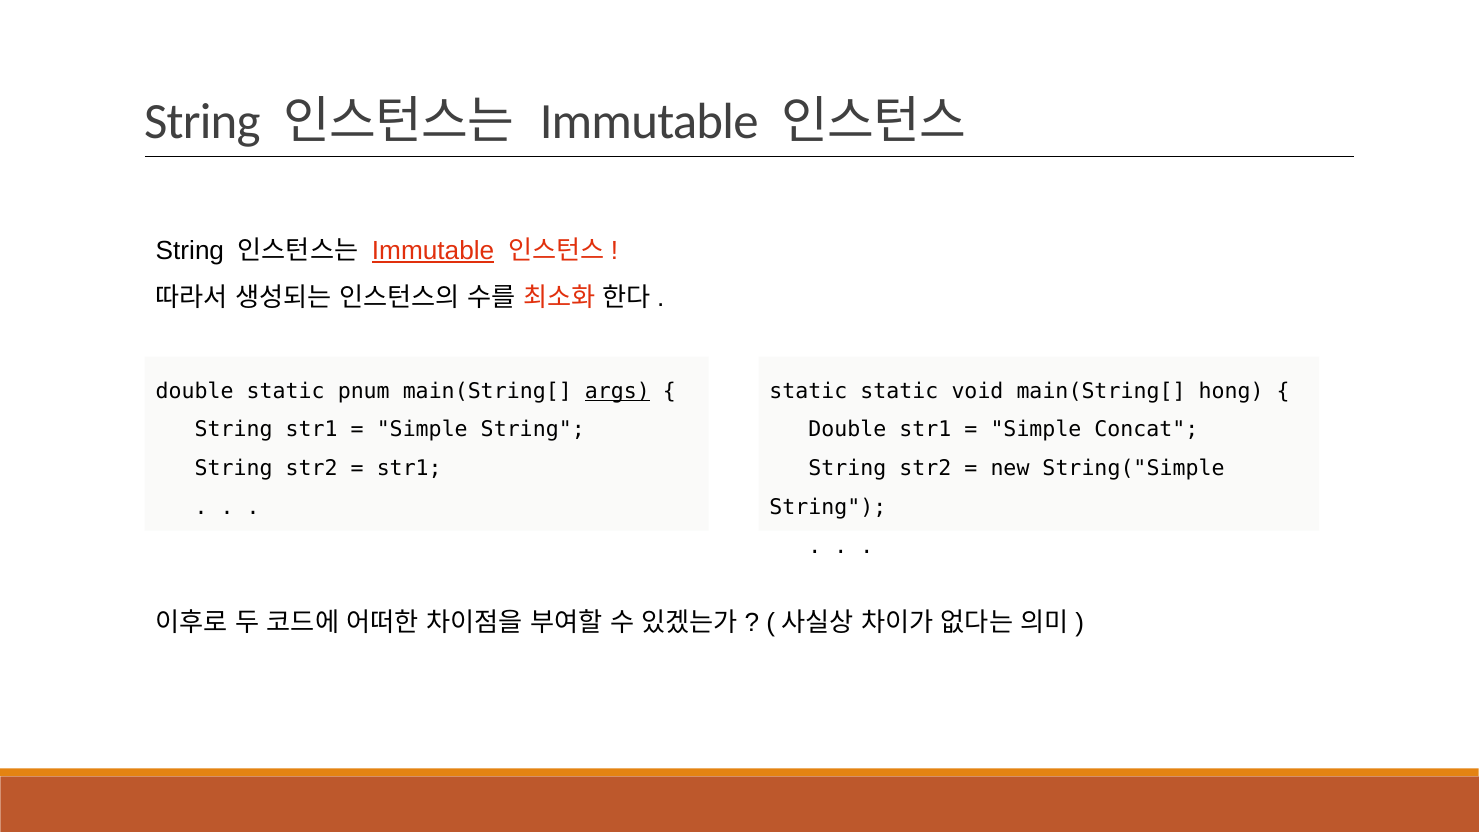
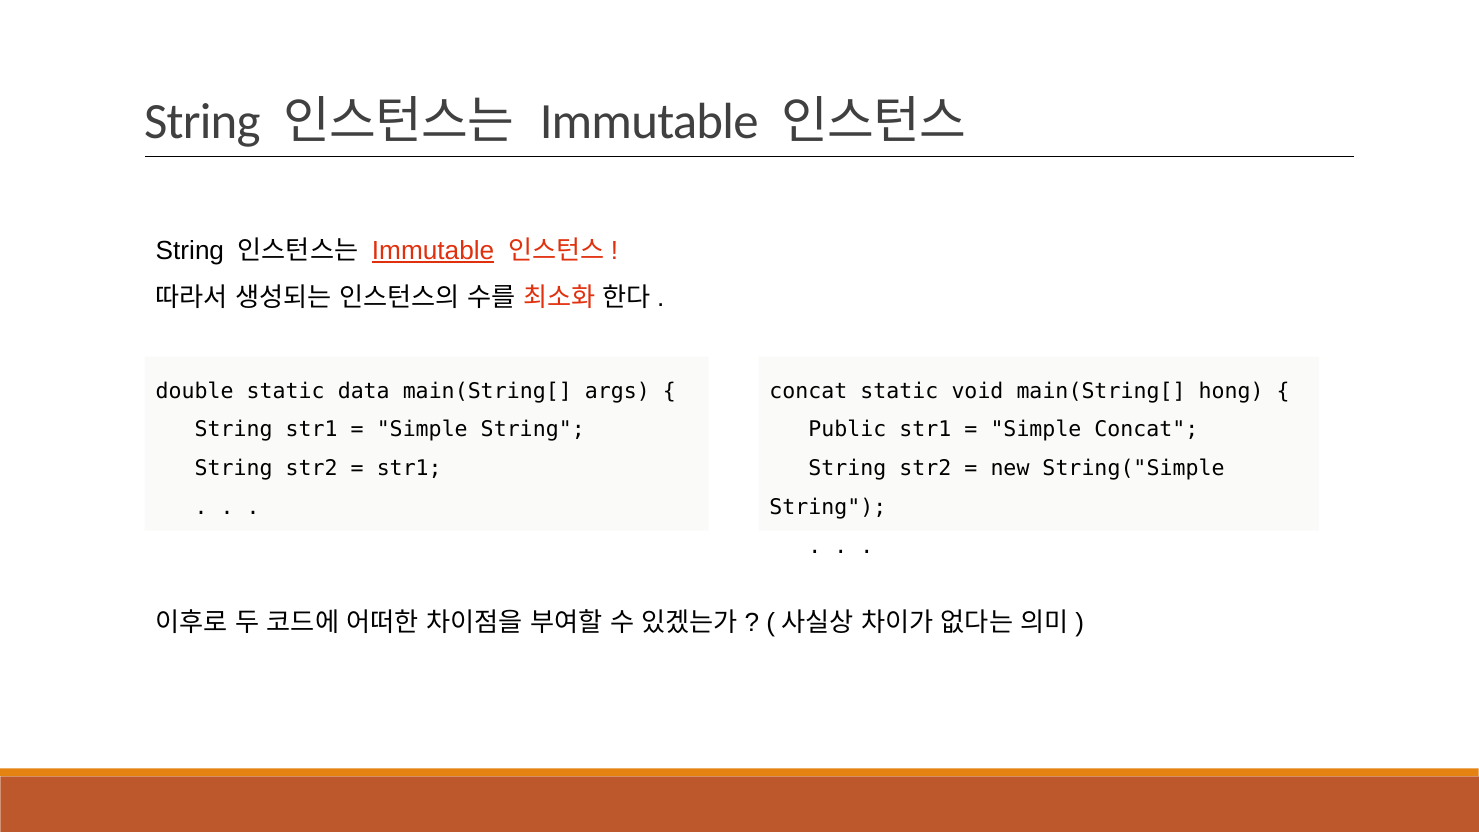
pnum: pnum -> data
args underline: present -> none
static at (808, 391): static -> concat
Double at (847, 430): Double -> Public
